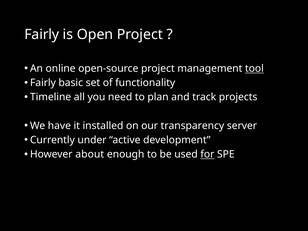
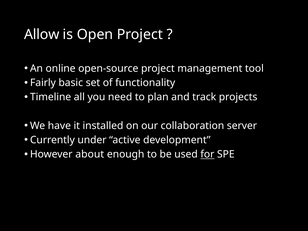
Fairly at (42, 35): Fairly -> Allow
tool underline: present -> none
transparency: transparency -> collaboration
